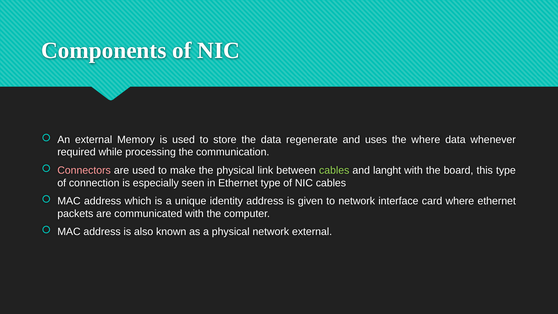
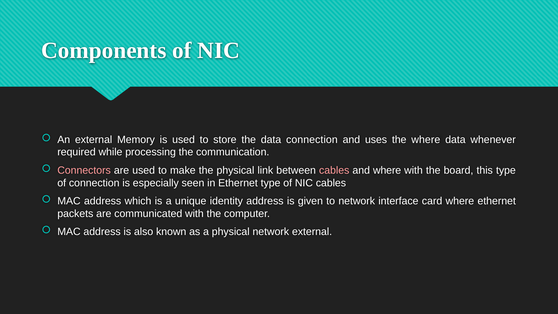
data regenerate: regenerate -> connection
cables at (334, 170) colour: light green -> pink
and langht: langht -> where
